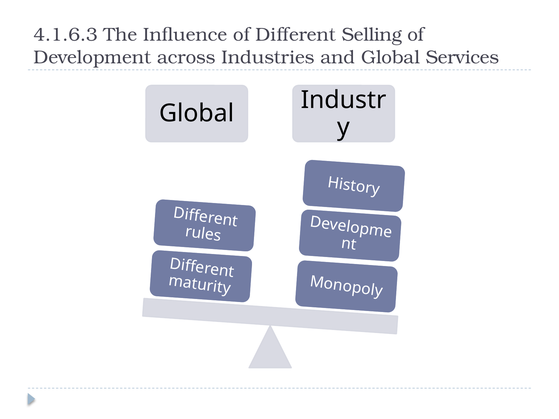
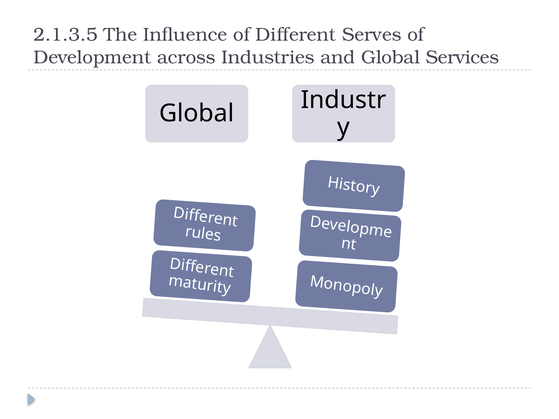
4.1.6.3: 4.1.6.3 -> 2.1.3.5
Selling: Selling -> Serves
